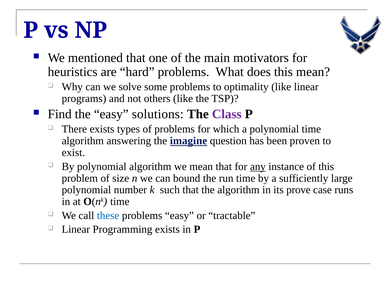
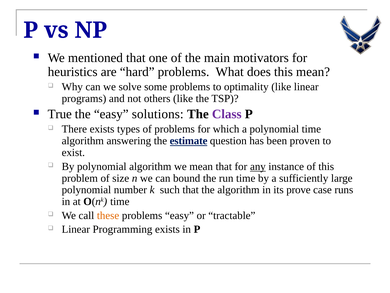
Find: Find -> True
imagine: imagine -> estimate
these colour: blue -> orange
